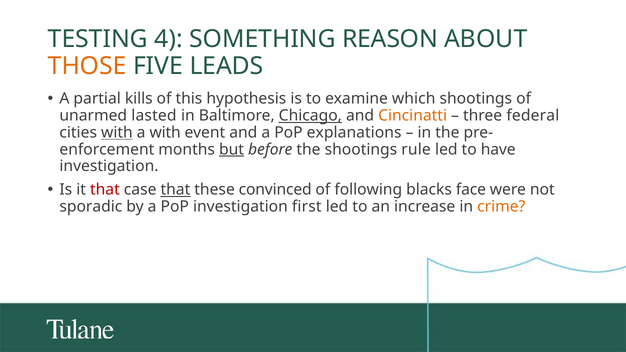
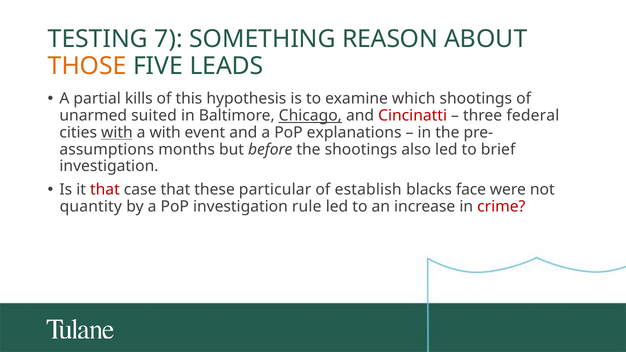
4: 4 -> 7
lasted: lasted -> suited
Cincinatti colour: orange -> red
enforcement: enforcement -> assumptions
but underline: present -> none
rule: rule -> also
have: have -> brief
that at (175, 190) underline: present -> none
convinced: convinced -> particular
following: following -> establish
sporadic: sporadic -> quantity
first: first -> rule
crime colour: orange -> red
